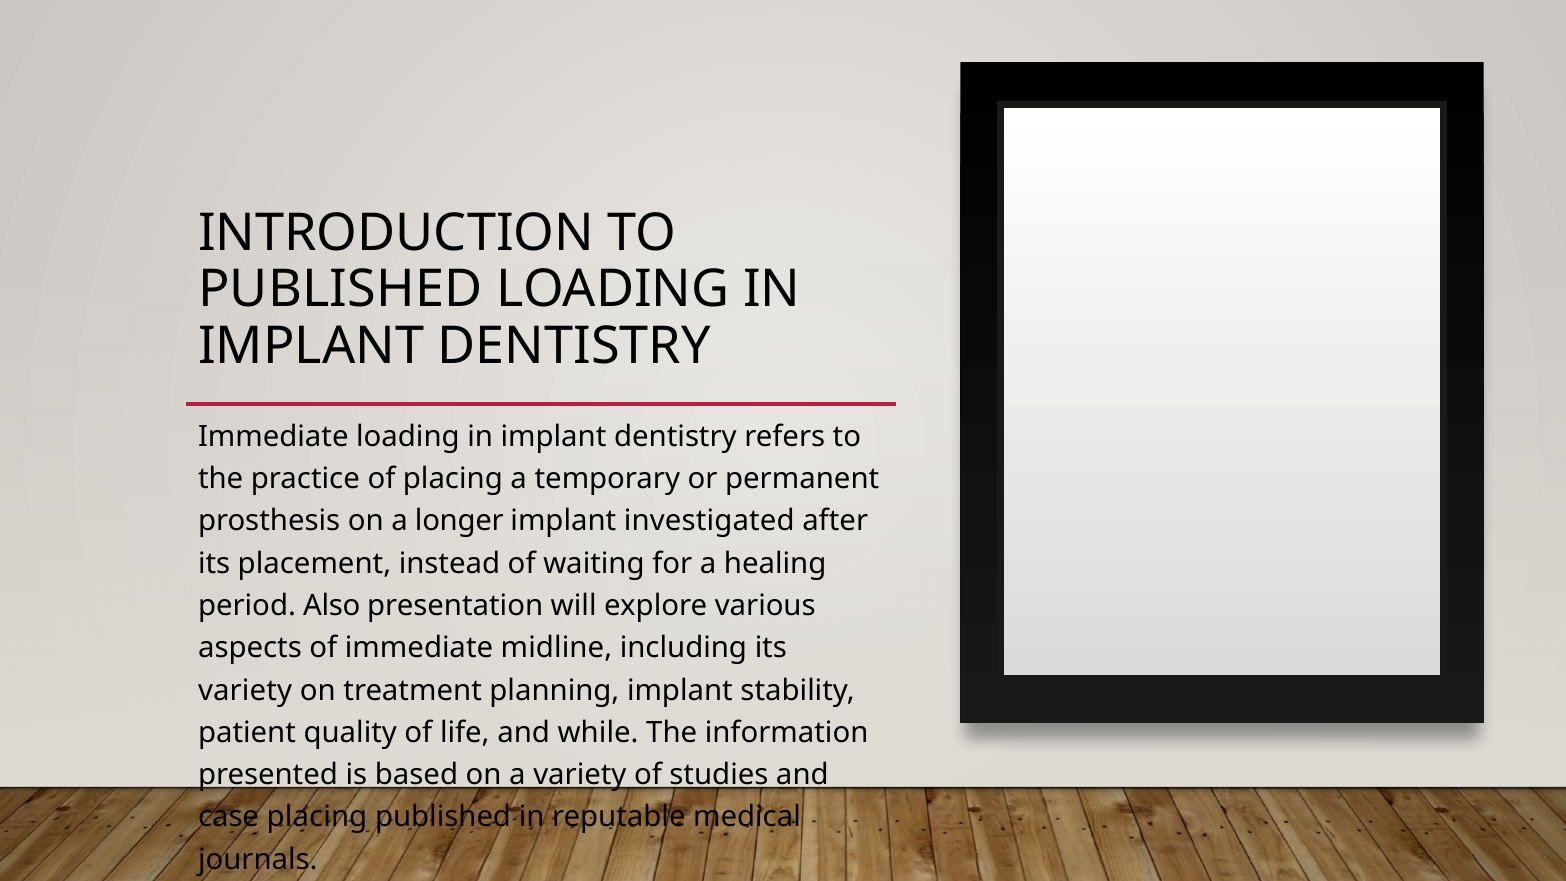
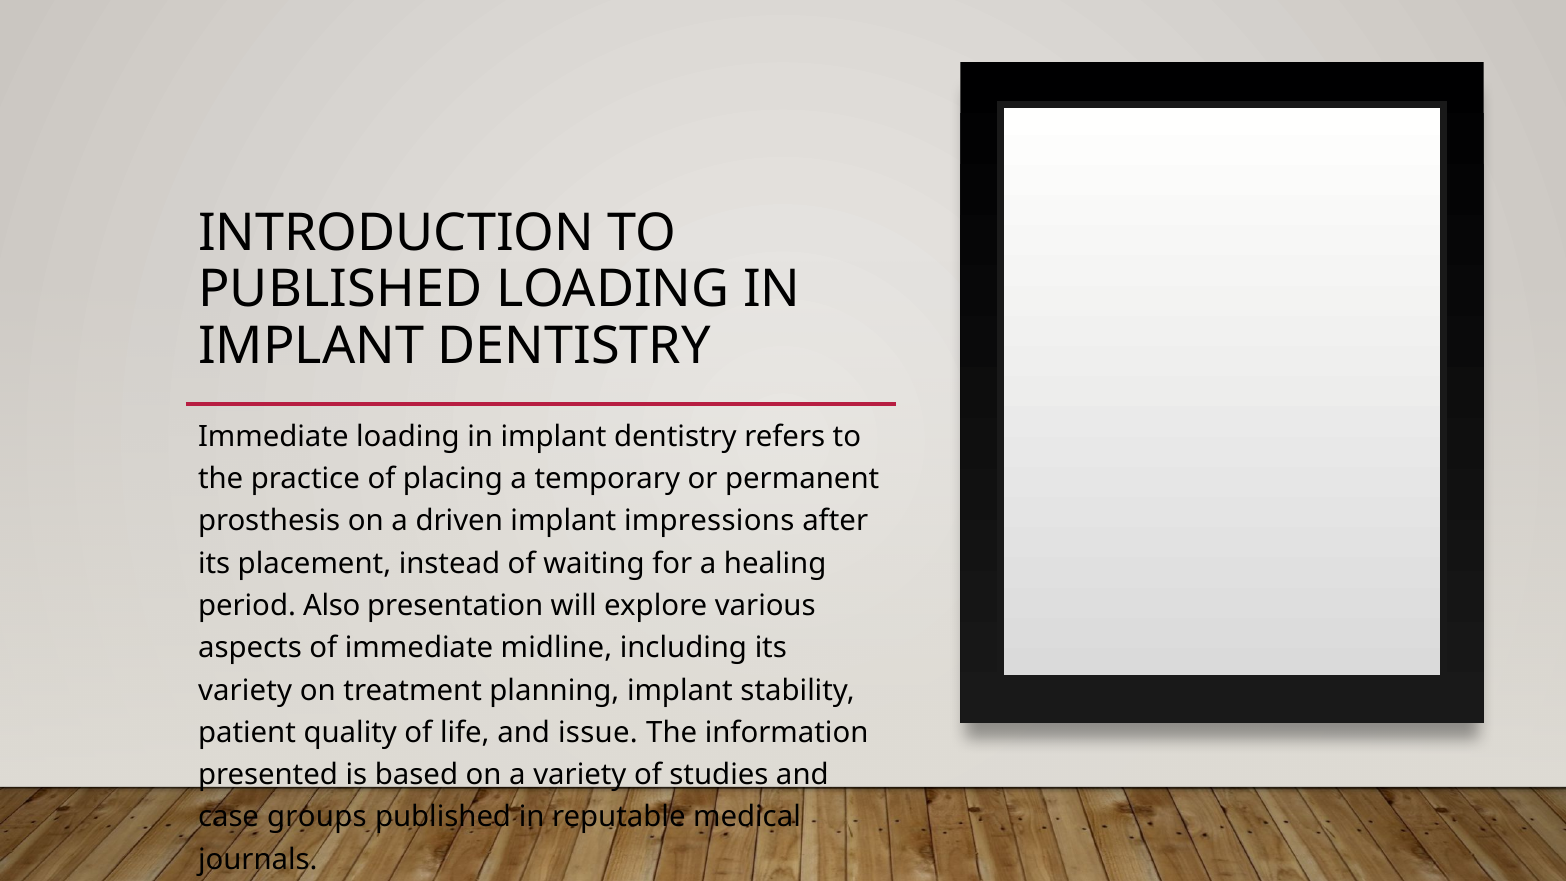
longer: longer -> driven
investigated: investigated -> impressions
while: while -> issue
case placing: placing -> groups
